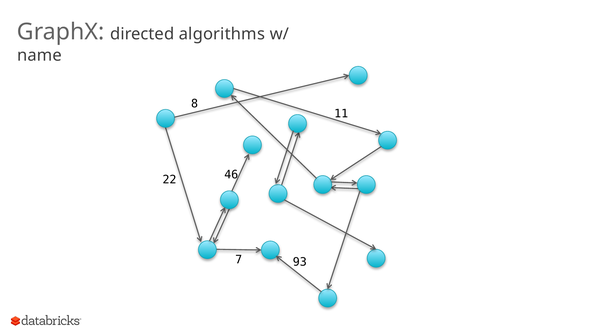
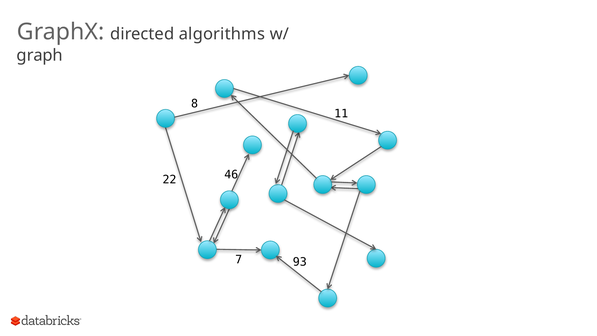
name: name -> graph
